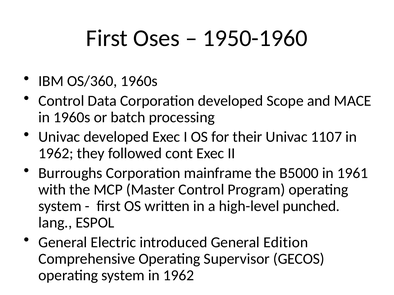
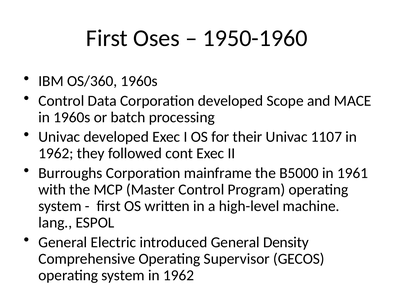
punched: punched -> machine
Edition: Edition -> Density
